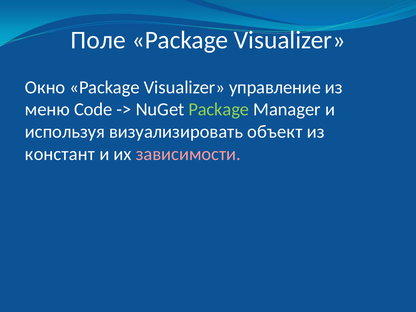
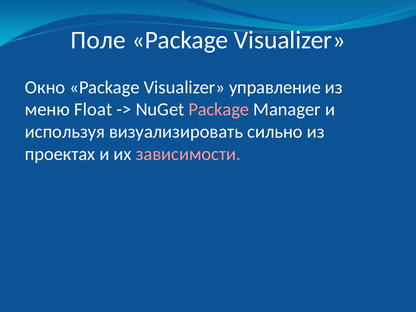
Code: Code -> Float
Package at (219, 109) colour: light green -> pink
объект: объект -> сильно
констант: констант -> проектах
